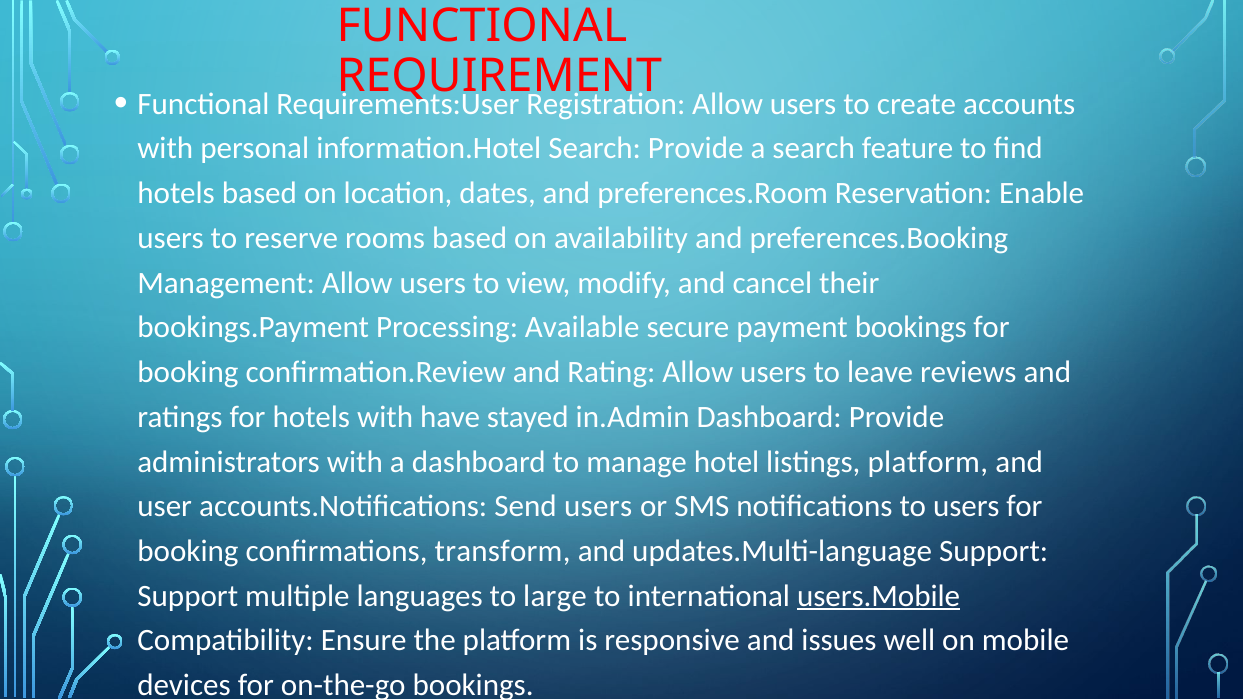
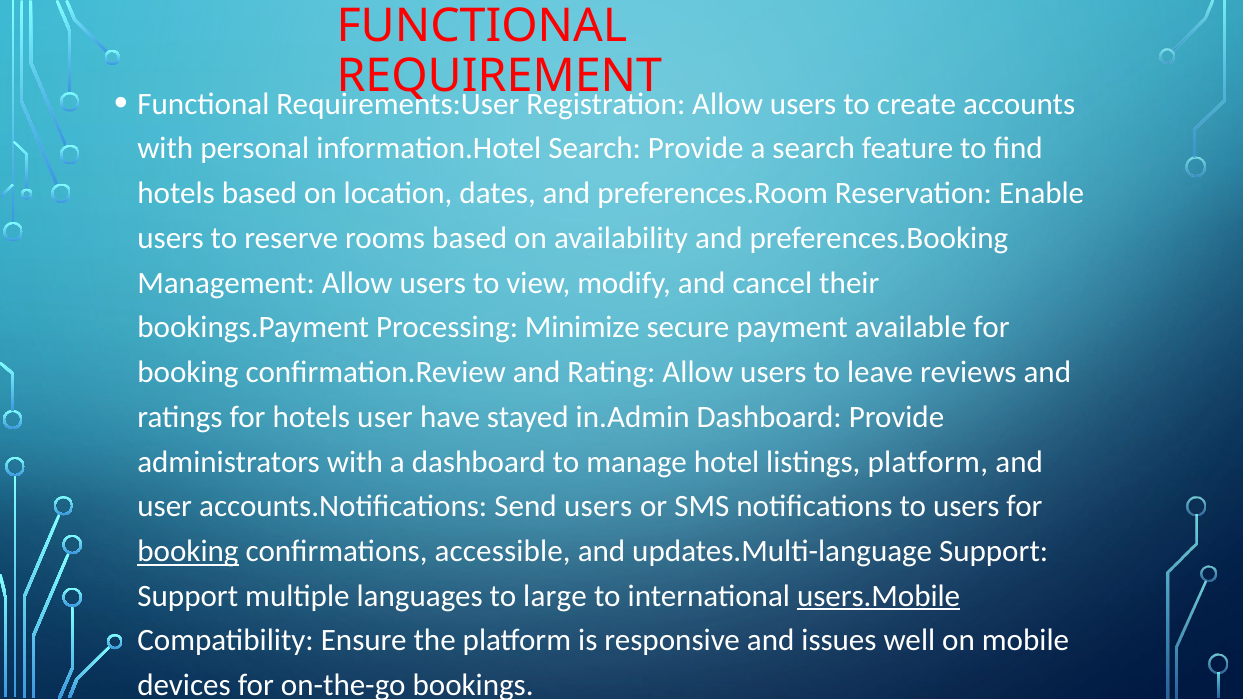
Available: Available -> Minimize
payment bookings: bookings -> available
hotels with: with -> user
booking at (188, 551) underline: none -> present
transform: transform -> accessible
